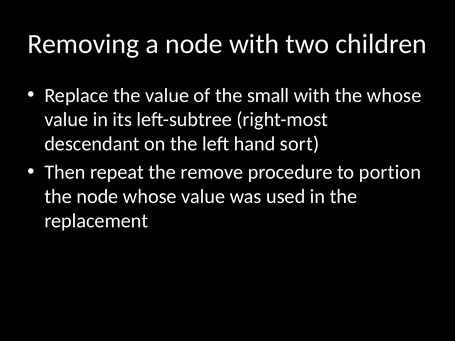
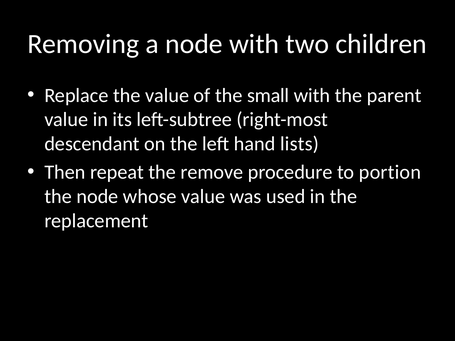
the whose: whose -> parent
sort: sort -> lists
